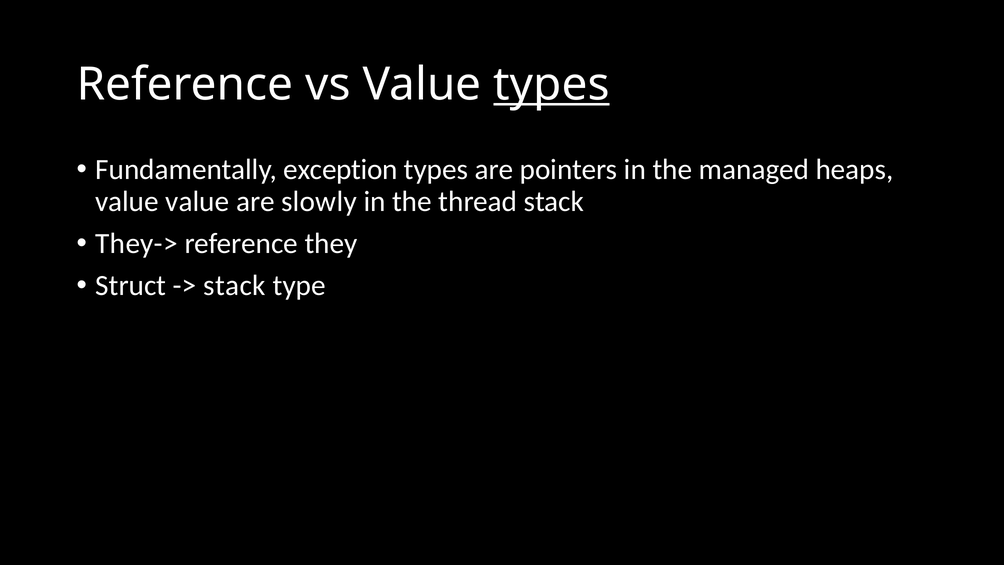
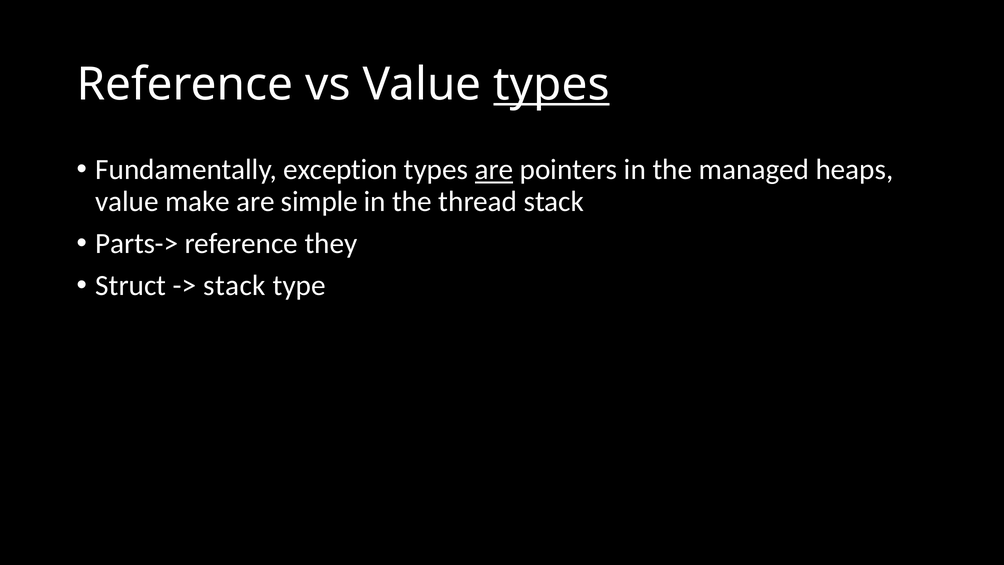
are at (494, 170) underline: none -> present
value value: value -> make
slowly: slowly -> simple
They->: They-> -> Parts->
